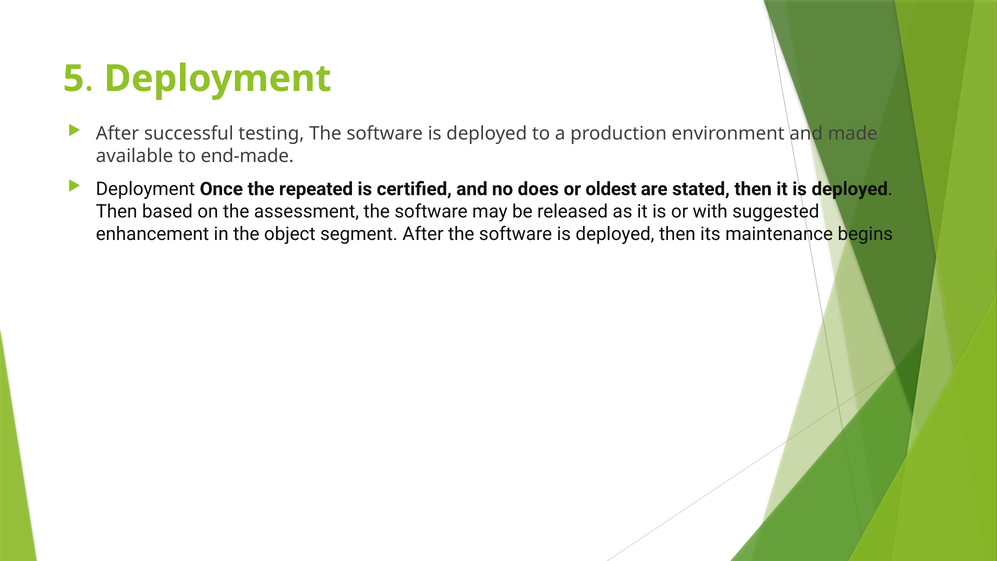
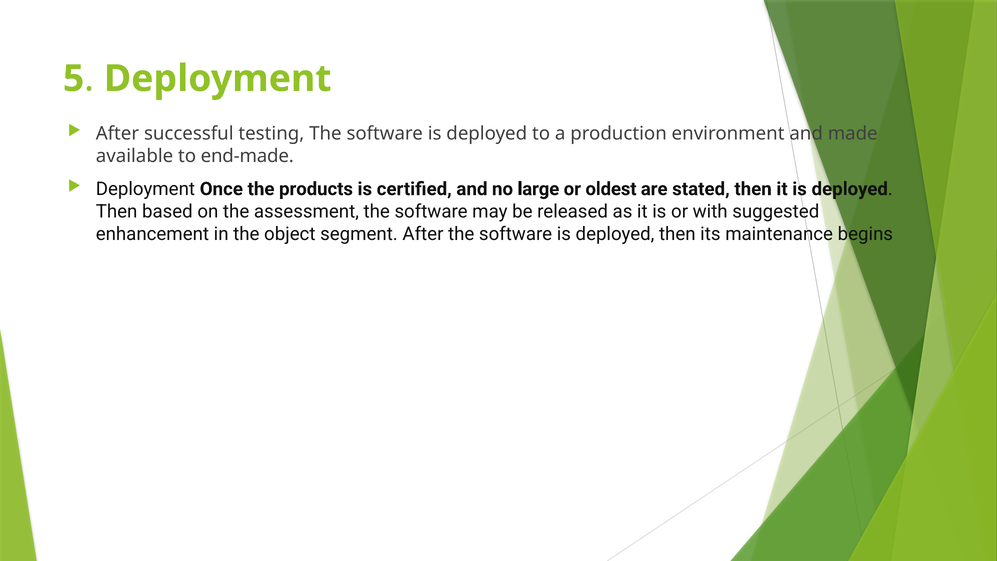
repeated: repeated -> products
does: does -> large
